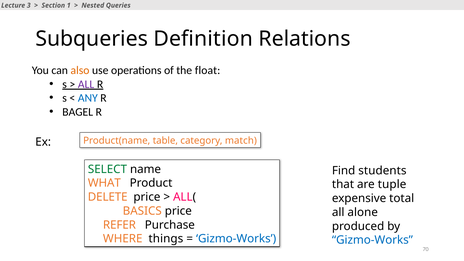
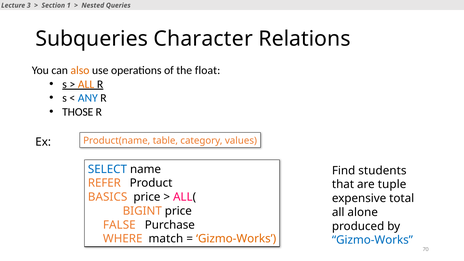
Definition: Definition -> Character
ALL at (86, 84) colour: purple -> orange
BAGEL: BAGEL -> THOSE
match: match -> values
SELECT colour: green -> blue
WHAT: WHAT -> REFER
DELETE: DELETE -> BASICS
BASICS: BASICS -> BIGINT
REFER: REFER -> FALSE
things: things -> match
Gizmo-Works at (236, 239) colour: blue -> orange
